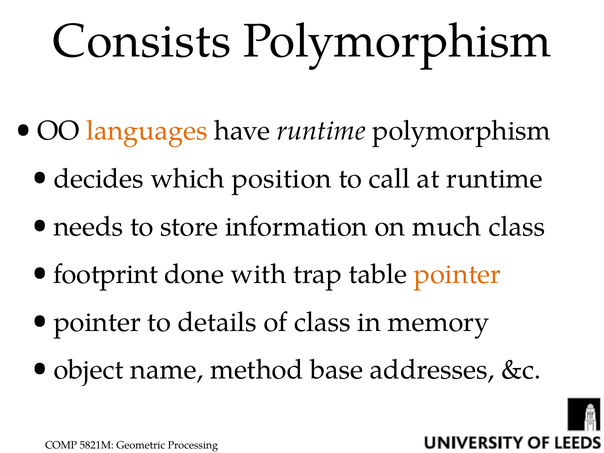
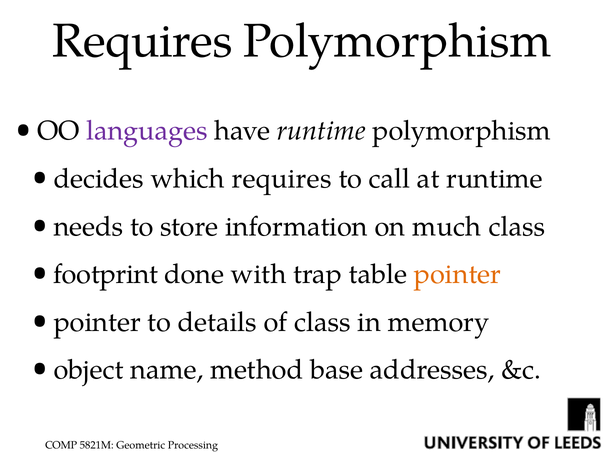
Consists at (142, 41): Consists -> Requires
languages colour: orange -> purple
which position: position -> requires
